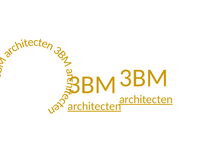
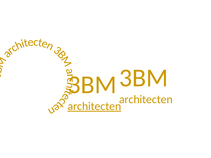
architecten at (146, 100) underline: present -> none
